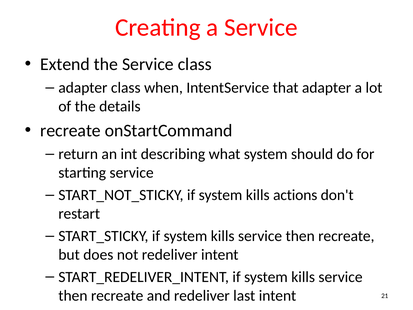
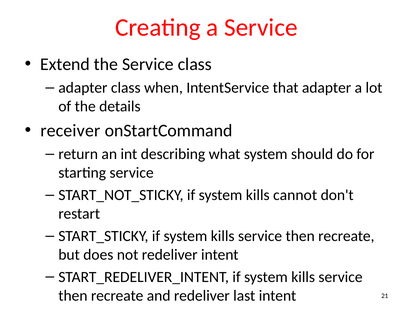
recreate at (71, 131): recreate -> receiver
actions: actions -> cannot
